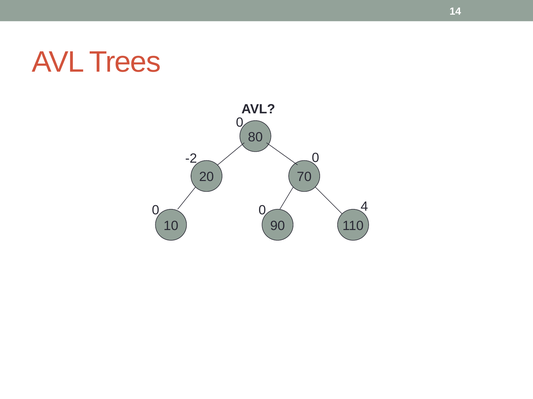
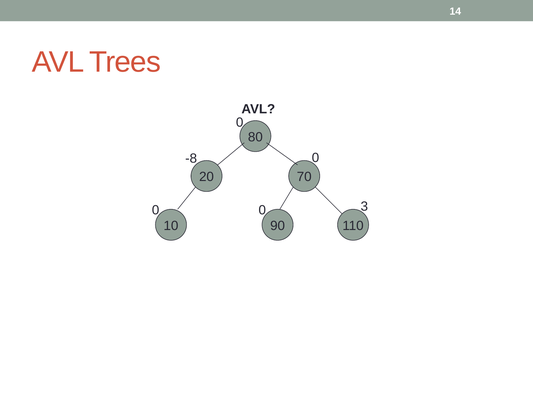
-2: -2 -> -8
4: 4 -> 3
